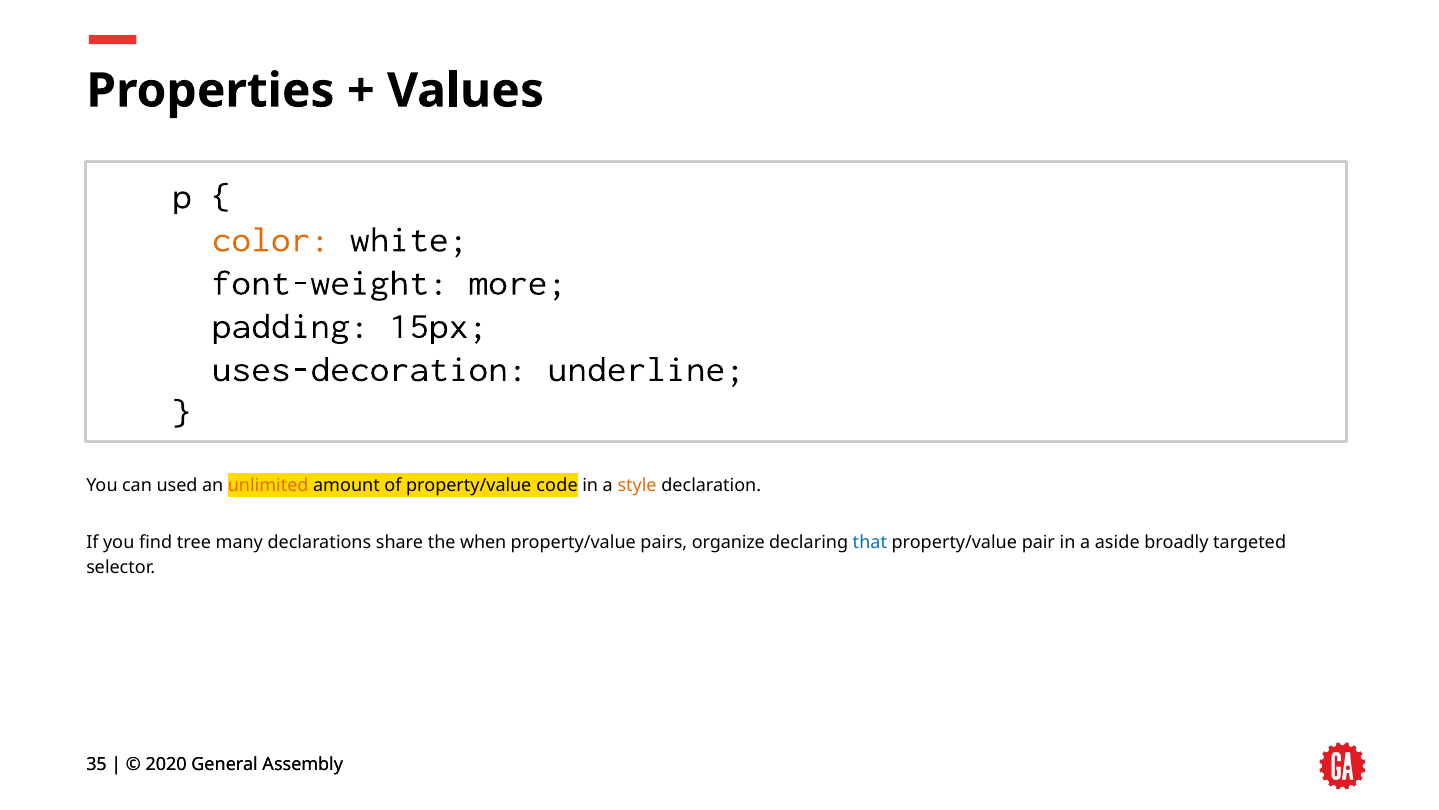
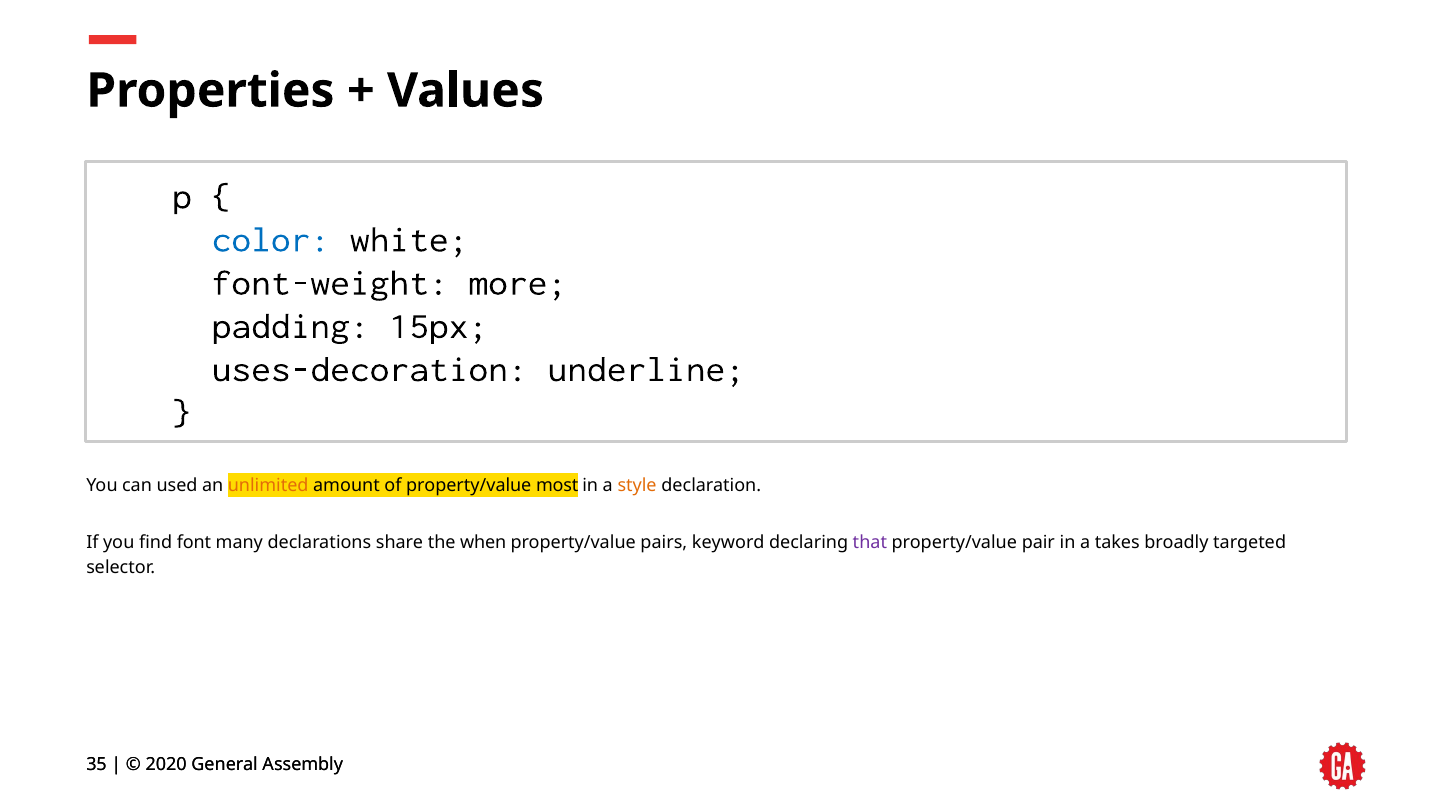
color colour: orange -> blue
code: code -> most
tree: tree -> font
organize: organize -> keyword
that colour: blue -> purple
aside: aside -> takes
